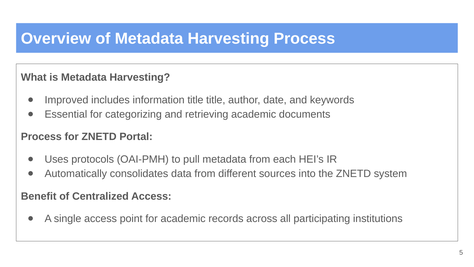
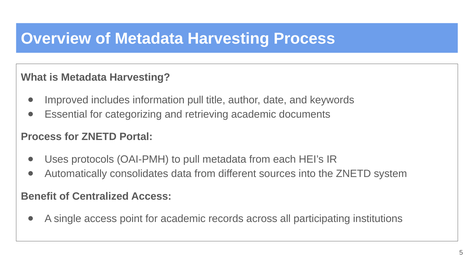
information title: title -> pull
